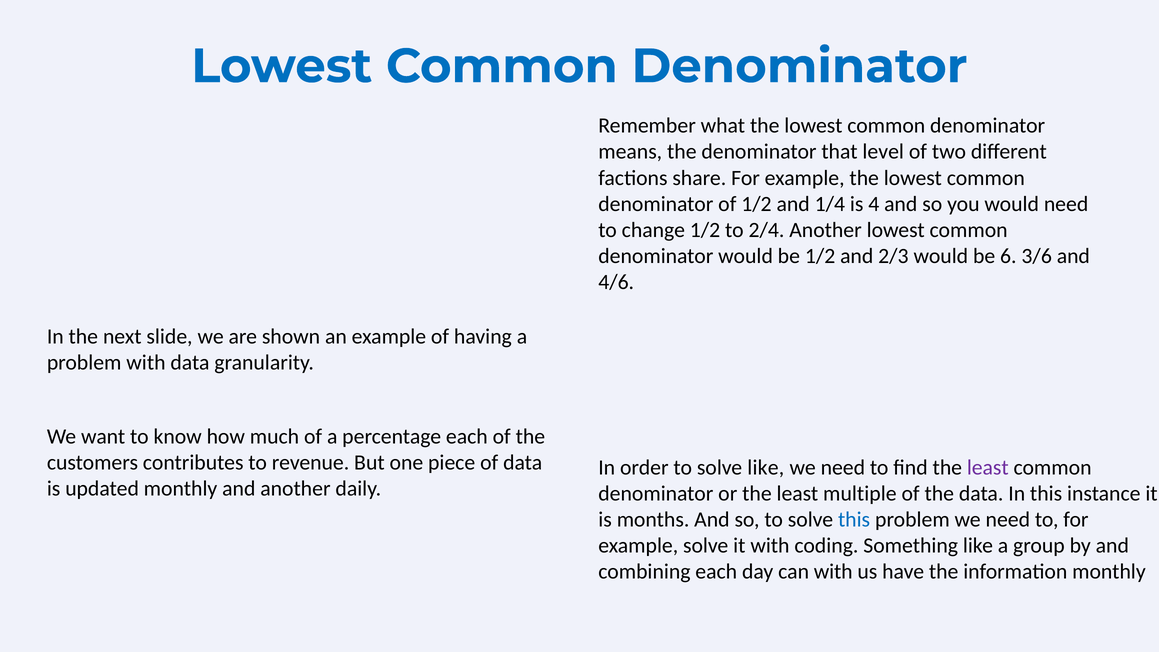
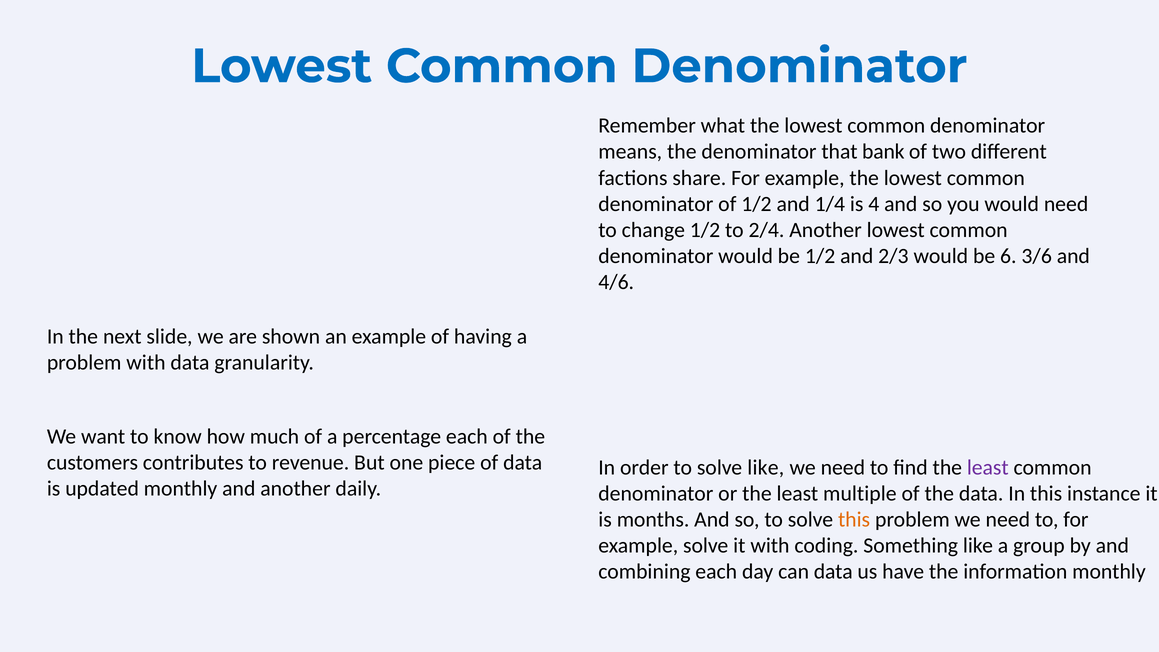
level: level -> bank
this at (854, 519) colour: blue -> orange
can with: with -> data
